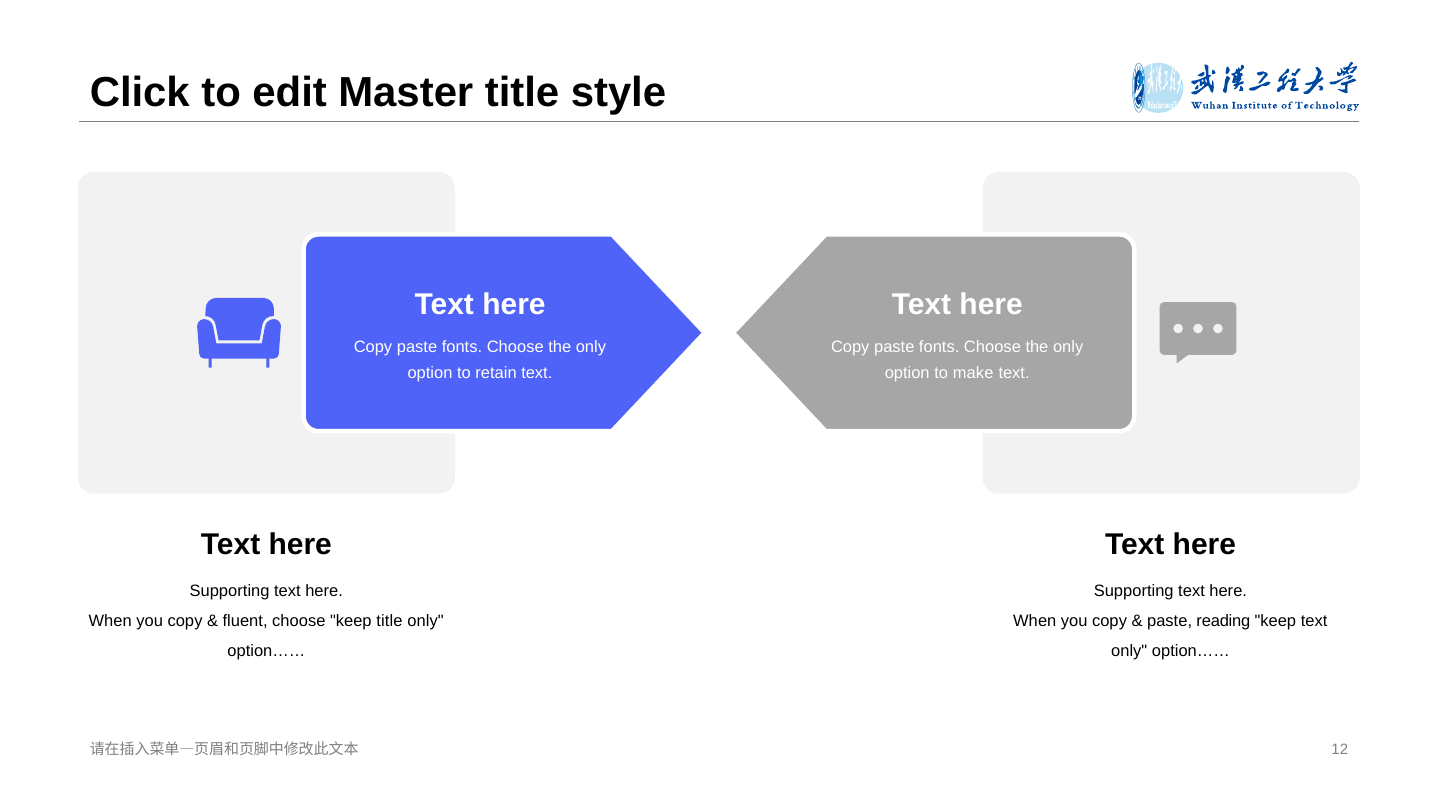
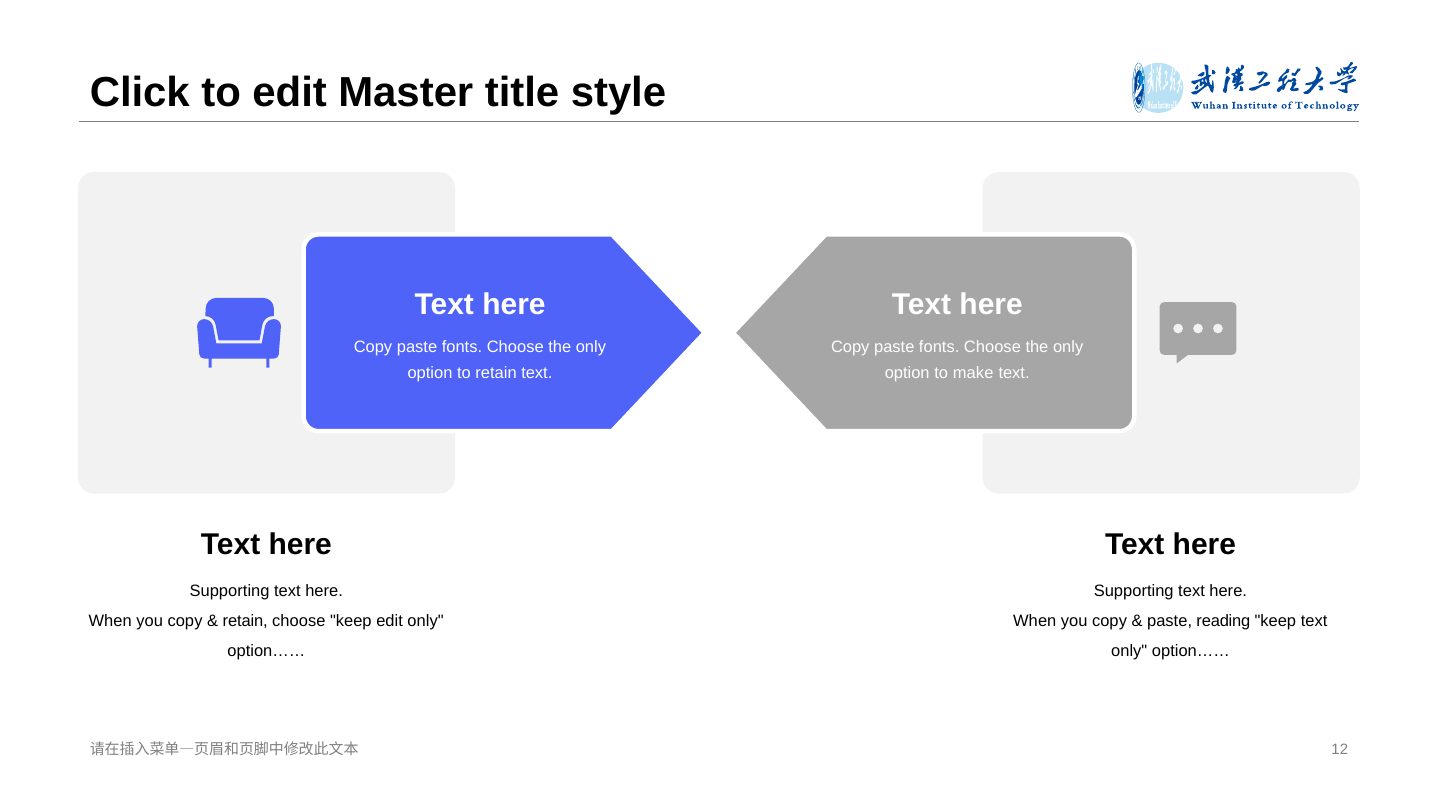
fluent at (245, 621): fluent -> retain
keep title: title -> edit
